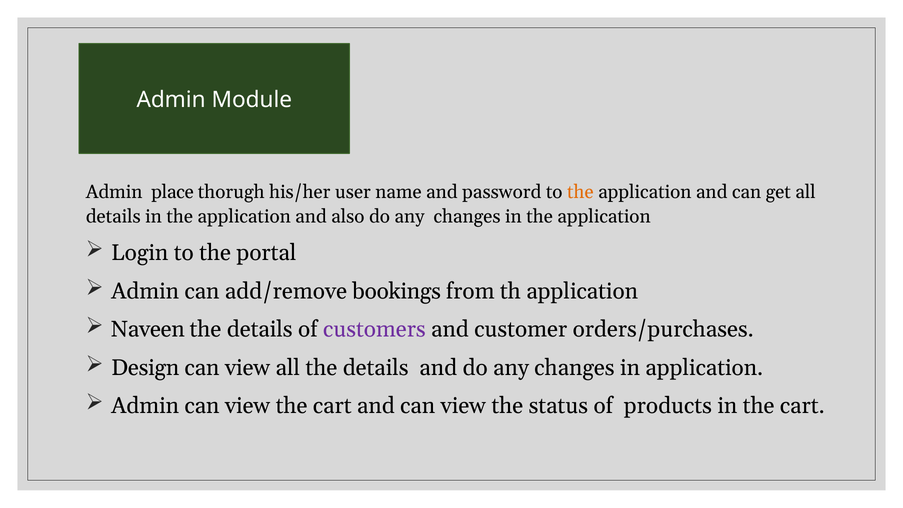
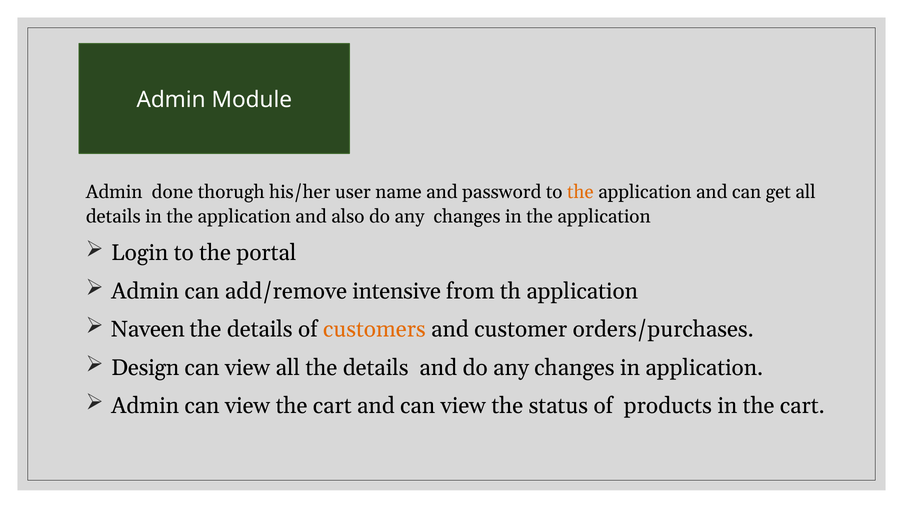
place: place -> done
bookings: bookings -> intensive
customers colour: purple -> orange
